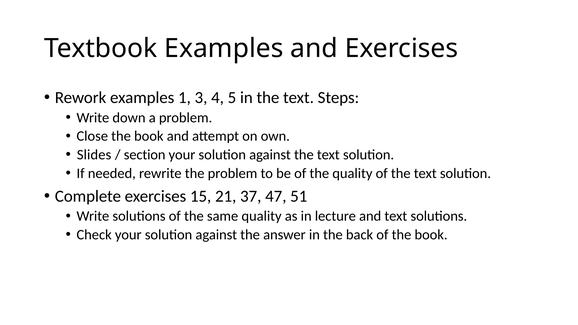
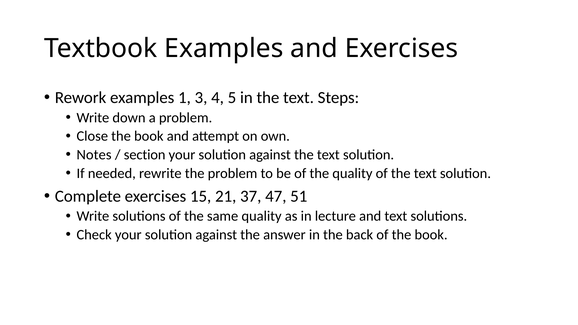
Slides: Slides -> Notes
